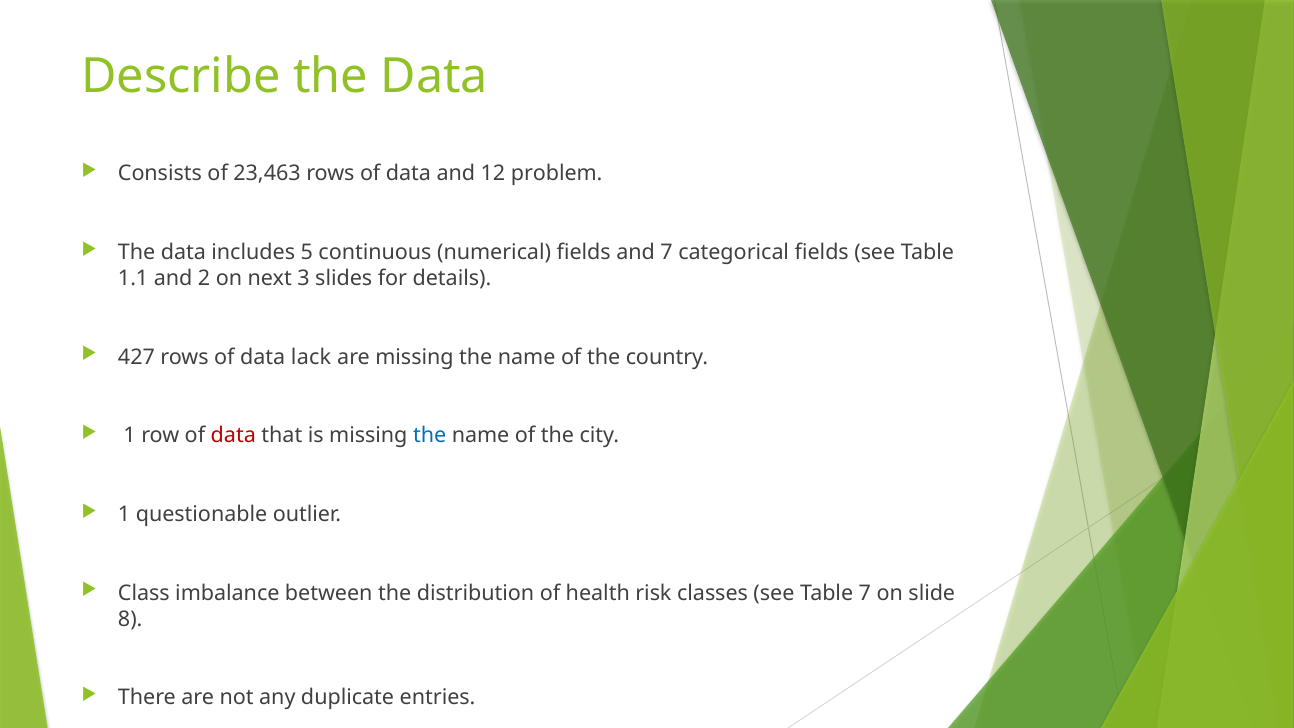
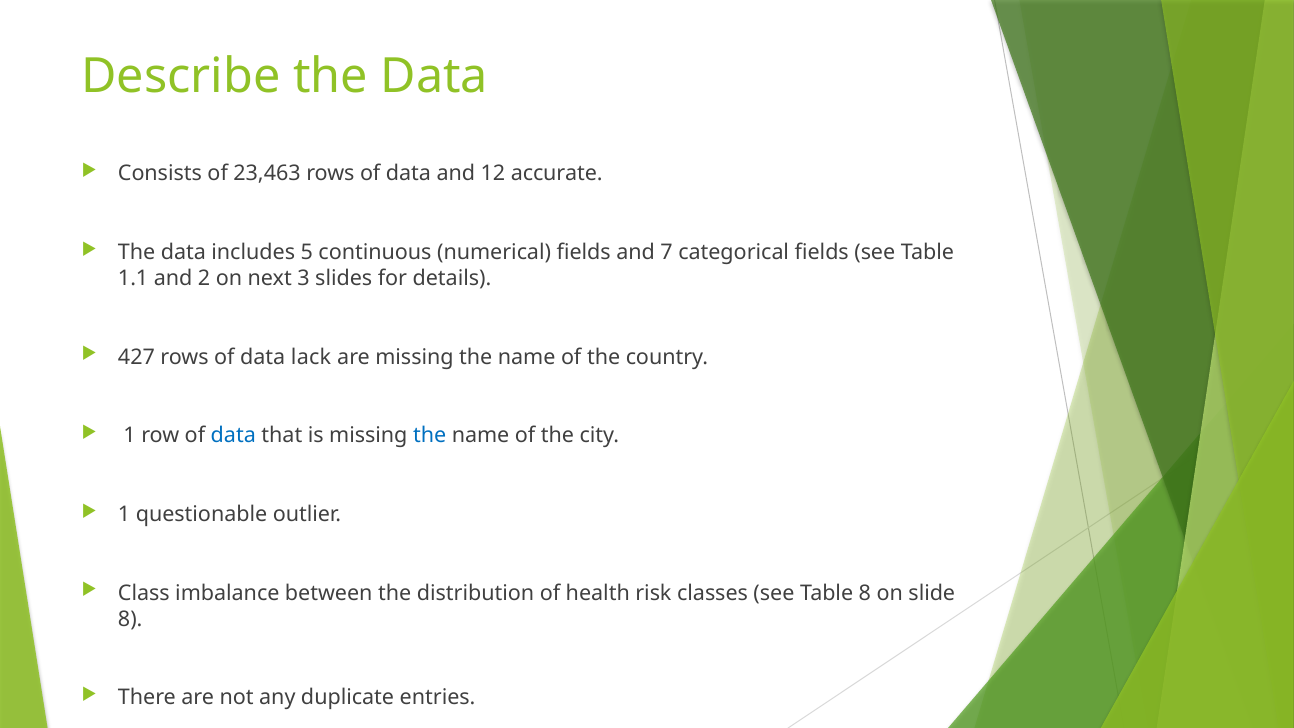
problem: problem -> accurate
data at (233, 436) colour: red -> blue
Table 7: 7 -> 8
